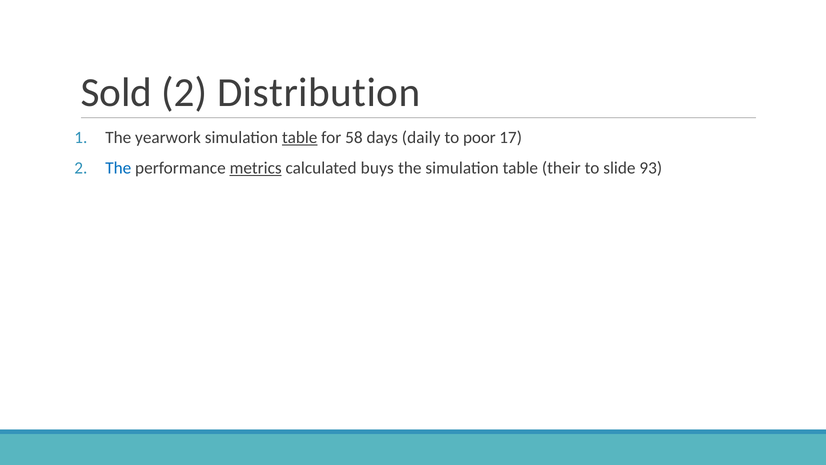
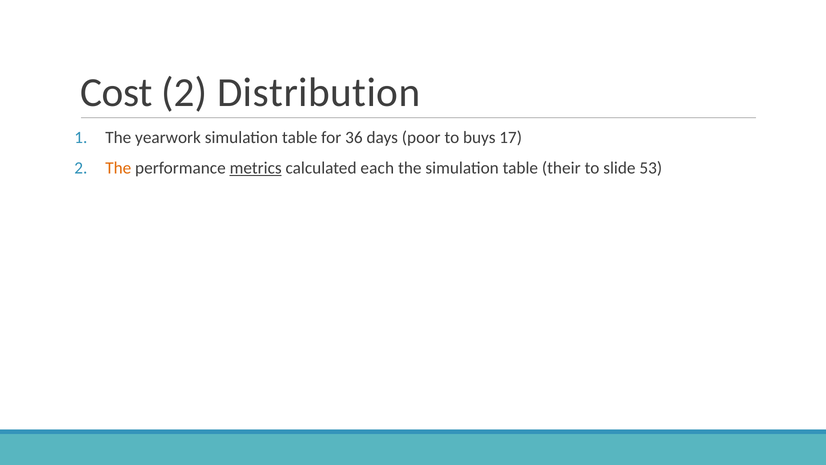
Sold: Sold -> Cost
table at (300, 137) underline: present -> none
58: 58 -> 36
daily: daily -> poor
poor: poor -> buys
The at (118, 168) colour: blue -> orange
buys: buys -> each
93: 93 -> 53
